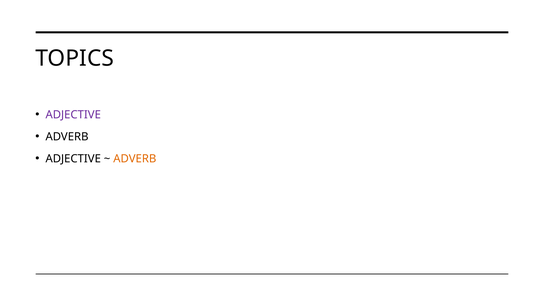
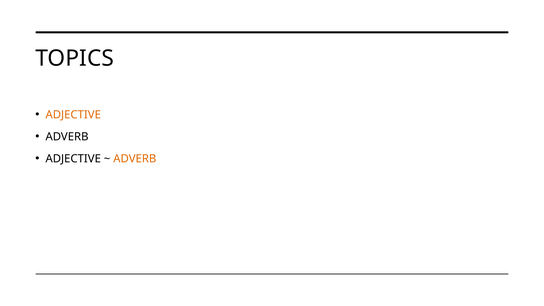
ADJECTIVE at (73, 115) colour: purple -> orange
